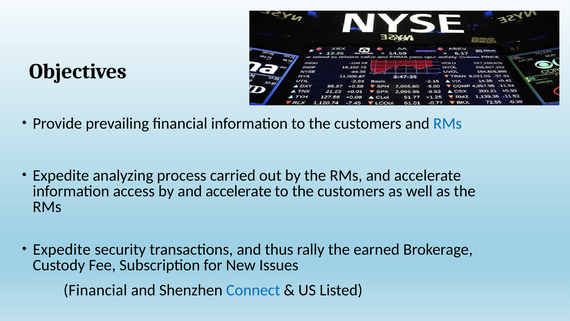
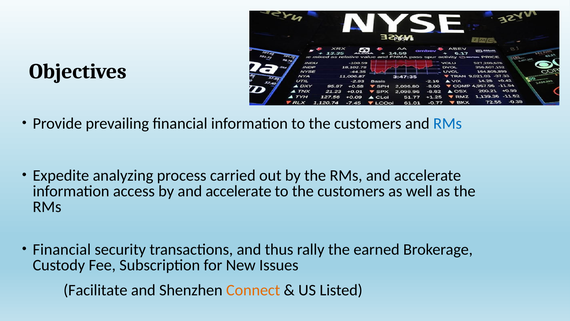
Expedite at (62, 249): Expedite -> Financial
Financial at (95, 290): Financial -> Facilitate
Connect colour: blue -> orange
